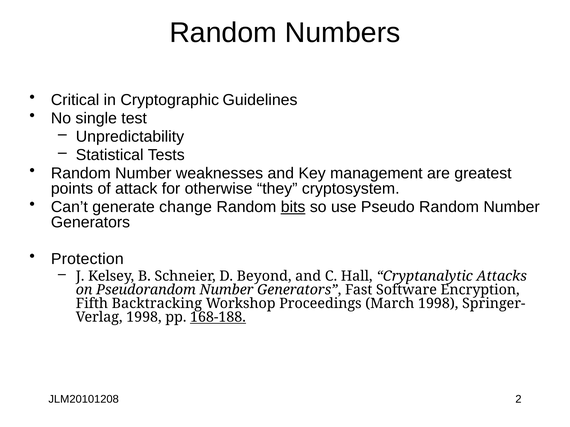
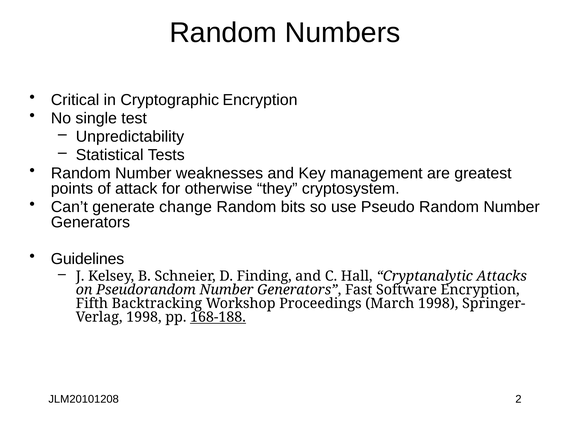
Cryptographic Guidelines: Guidelines -> Encryption
bits underline: present -> none
Protection: Protection -> Guidelines
Beyond: Beyond -> Finding
